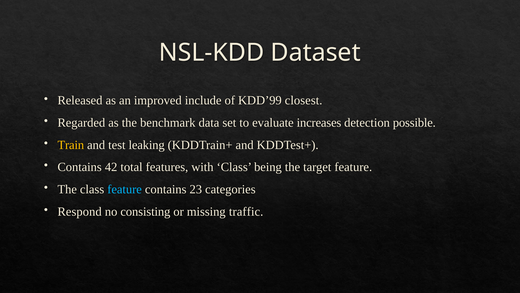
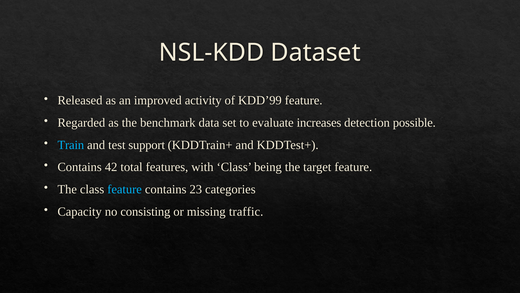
include: include -> activity
KDD’99 closest: closest -> feature
Train colour: yellow -> light blue
leaking: leaking -> support
Respond: Respond -> Capacity
